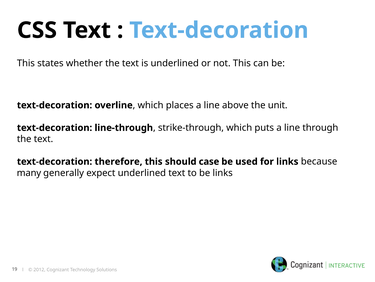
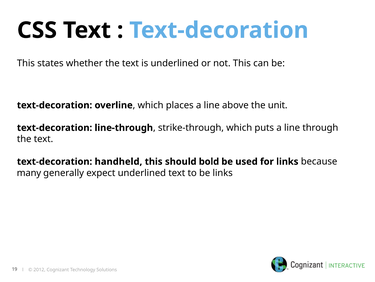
therefore: therefore -> handheld
case: case -> bold
